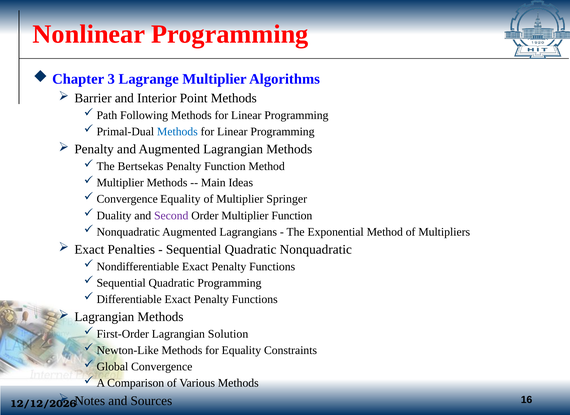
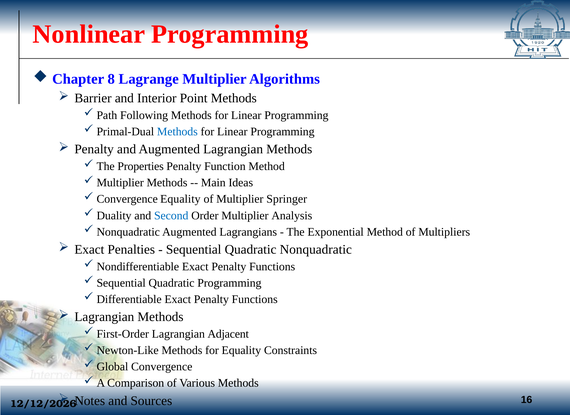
3: 3 -> 8
Bertsekas: Bertsekas -> Properties
Second colour: purple -> blue
Multiplier Function: Function -> Analysis
Solution: Solution -> Adjacent
